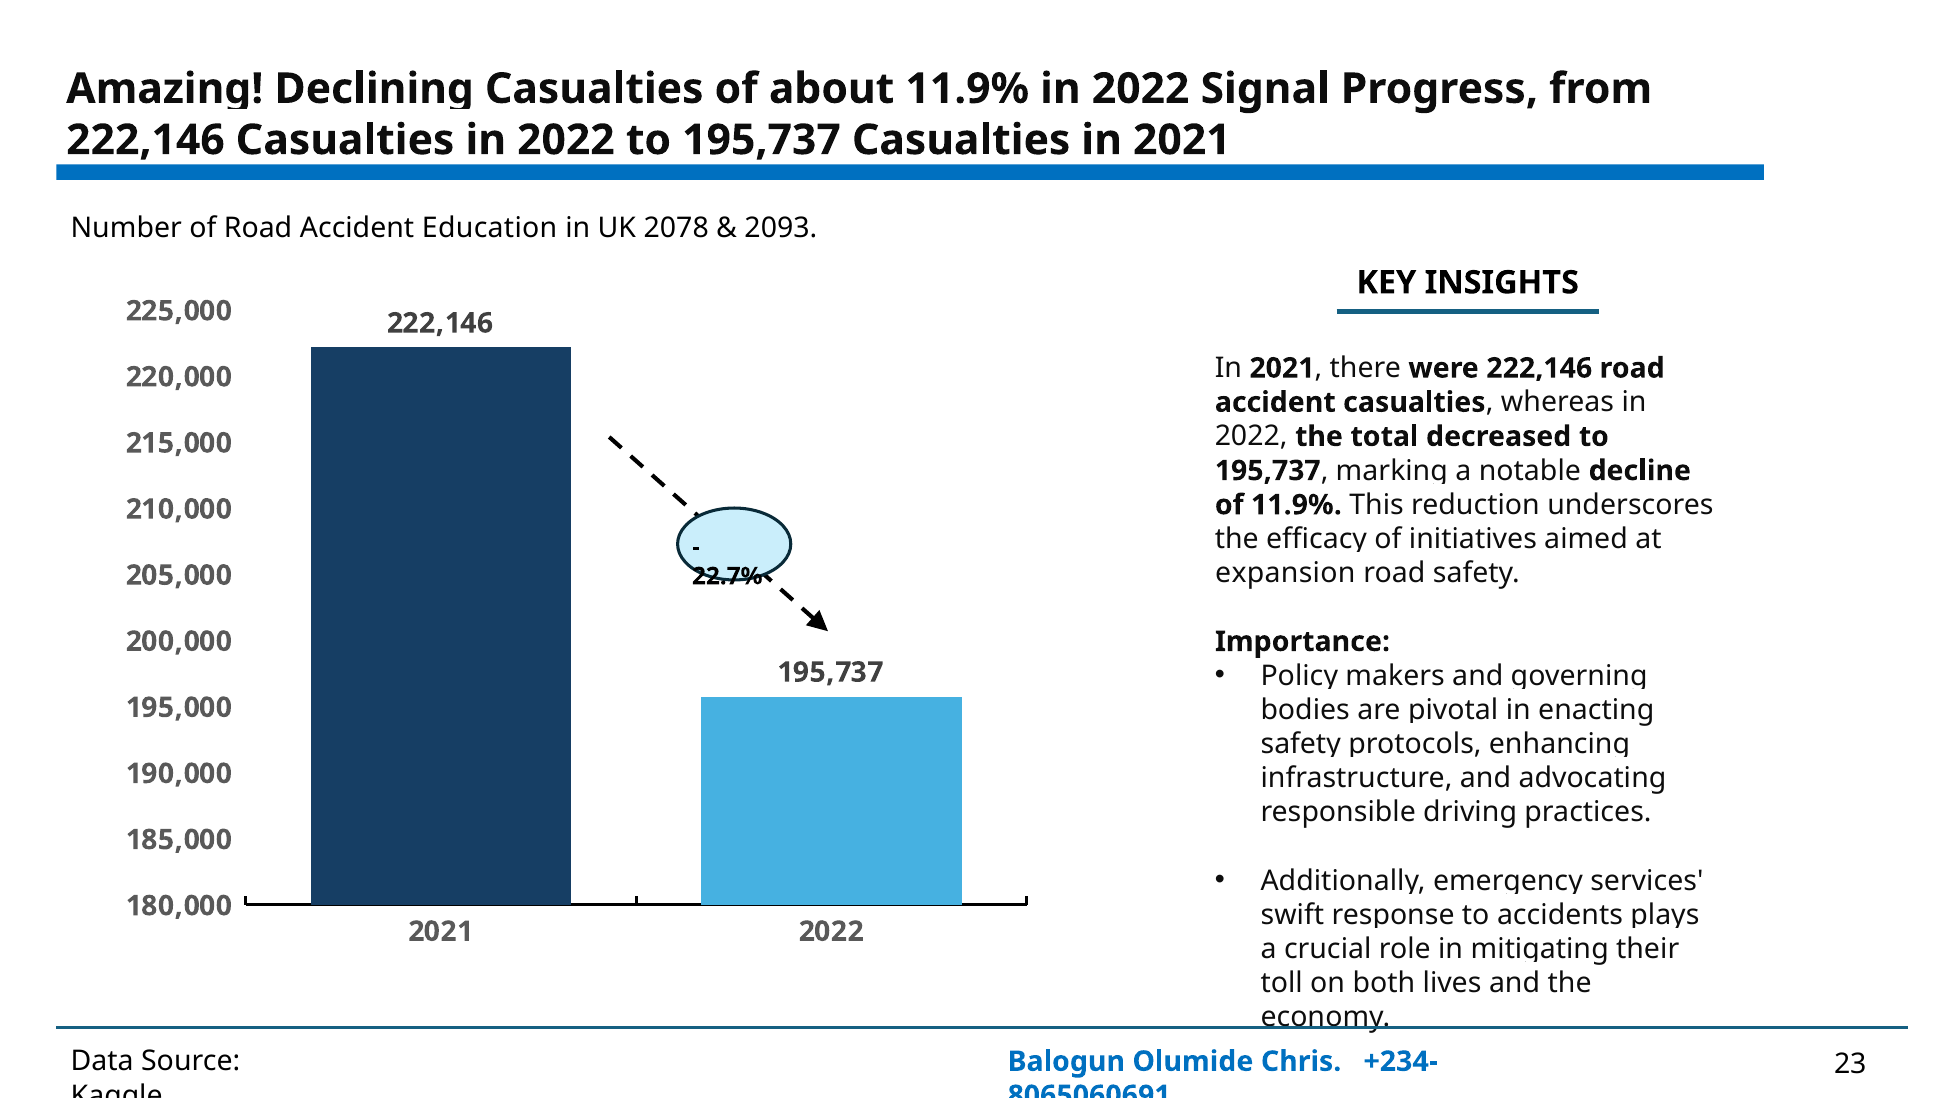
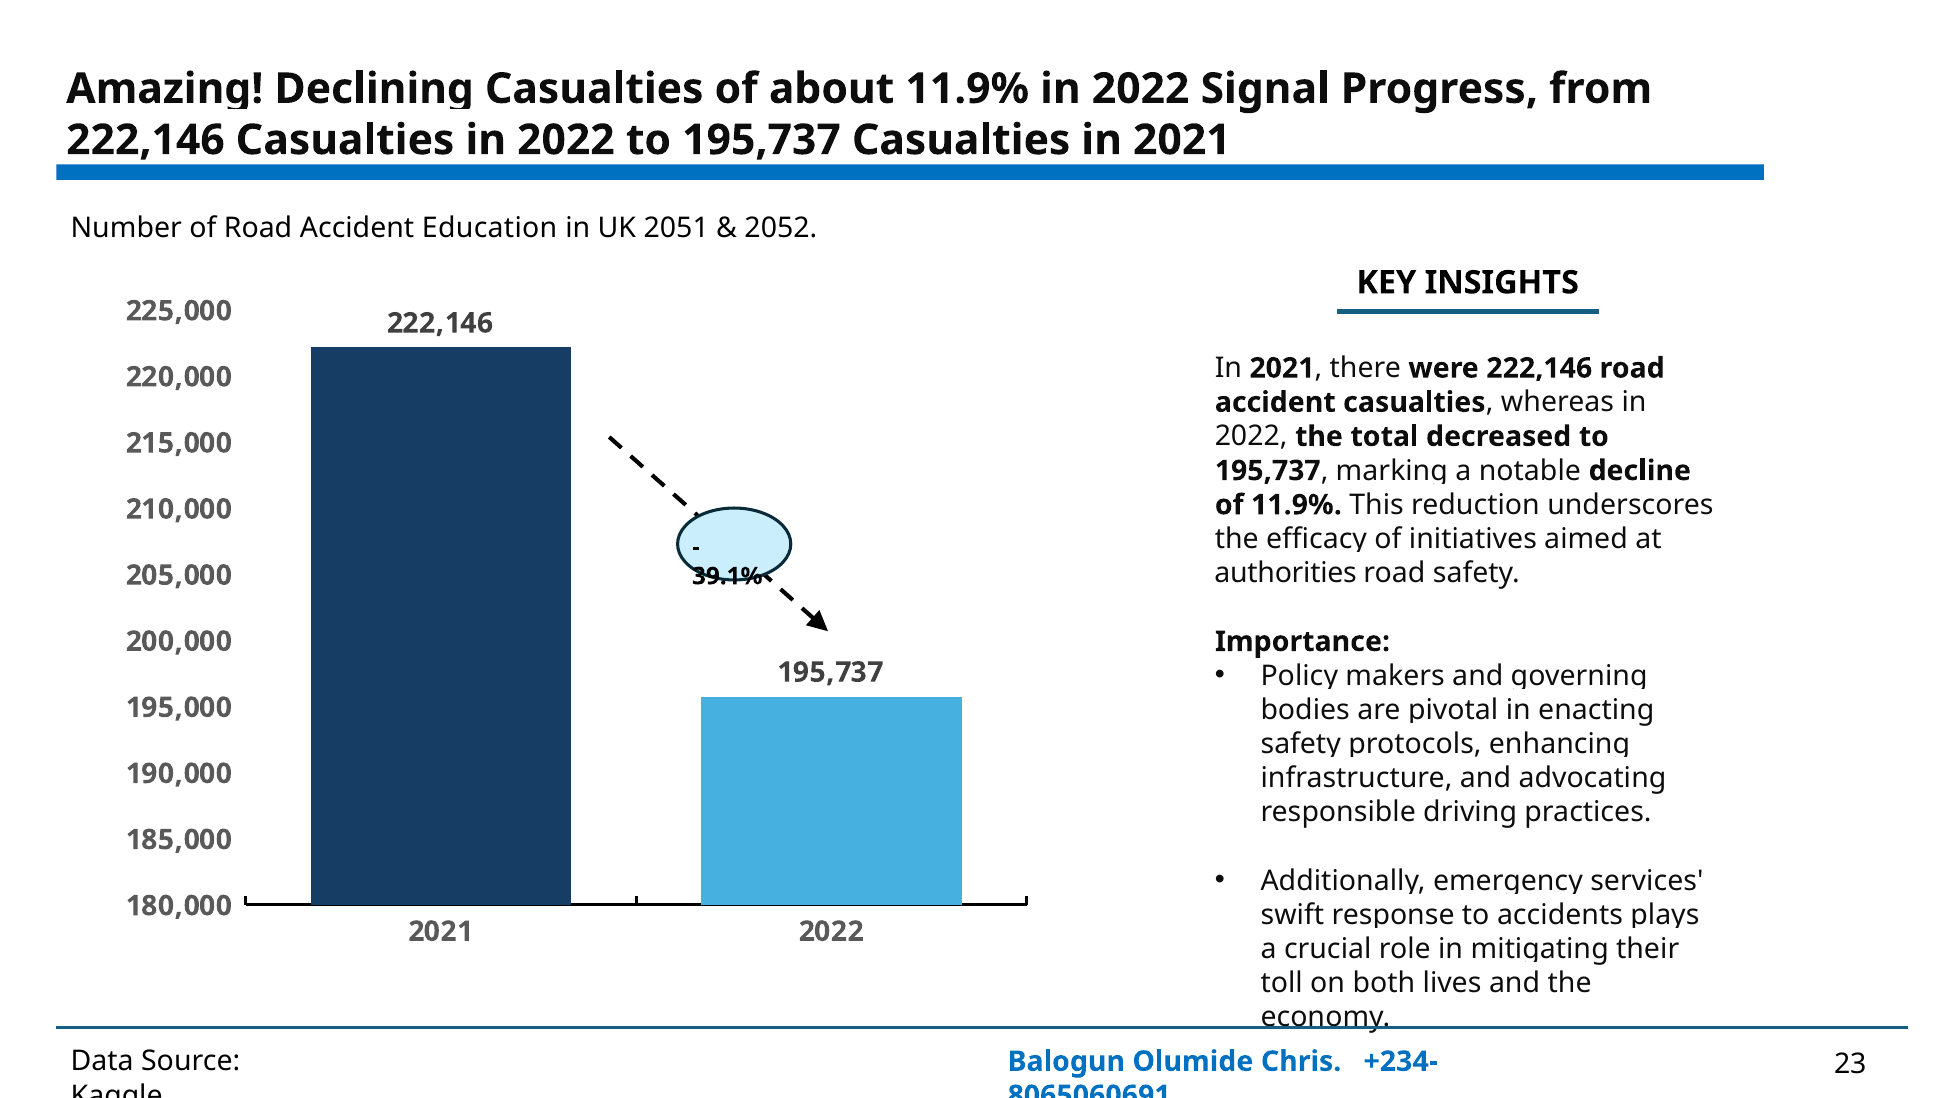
2078: 2078 -> 2051
2093: 2093 -> 2052
expansion: expansion -> authorities
22.7%: 22.7% -> 39.1%
